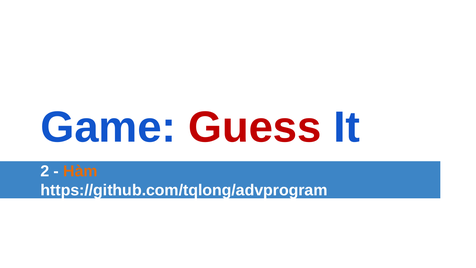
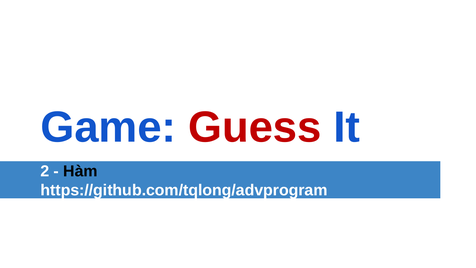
Hàm colour: orange -> black
